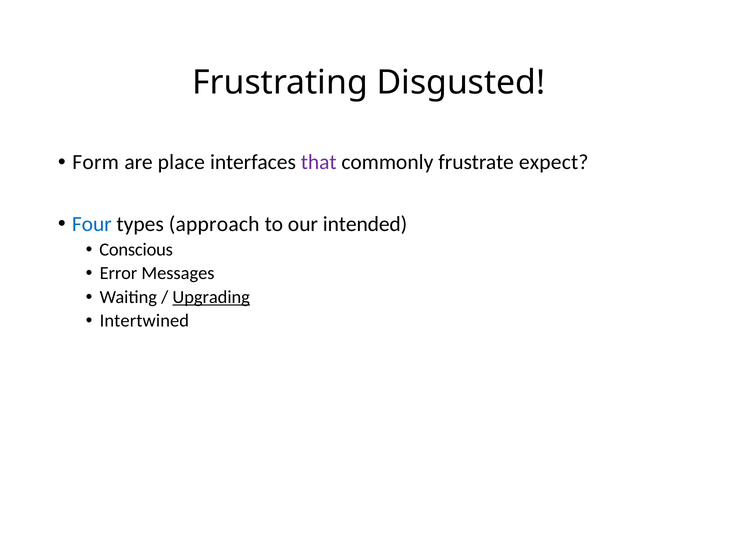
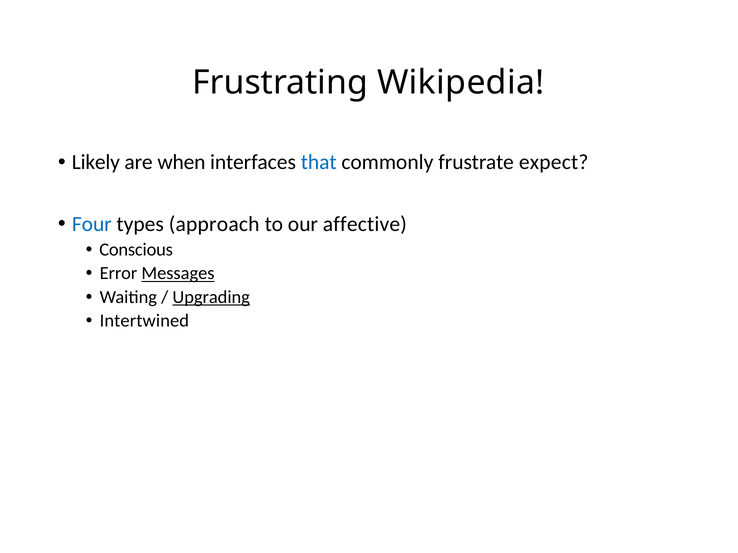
Disgusted: Disgusted -> Wikipedia
Form: Form -> Likely
place: place -> when
that colour: purple -> blue
intended: intended -> affective
Messages underline: none -> present
